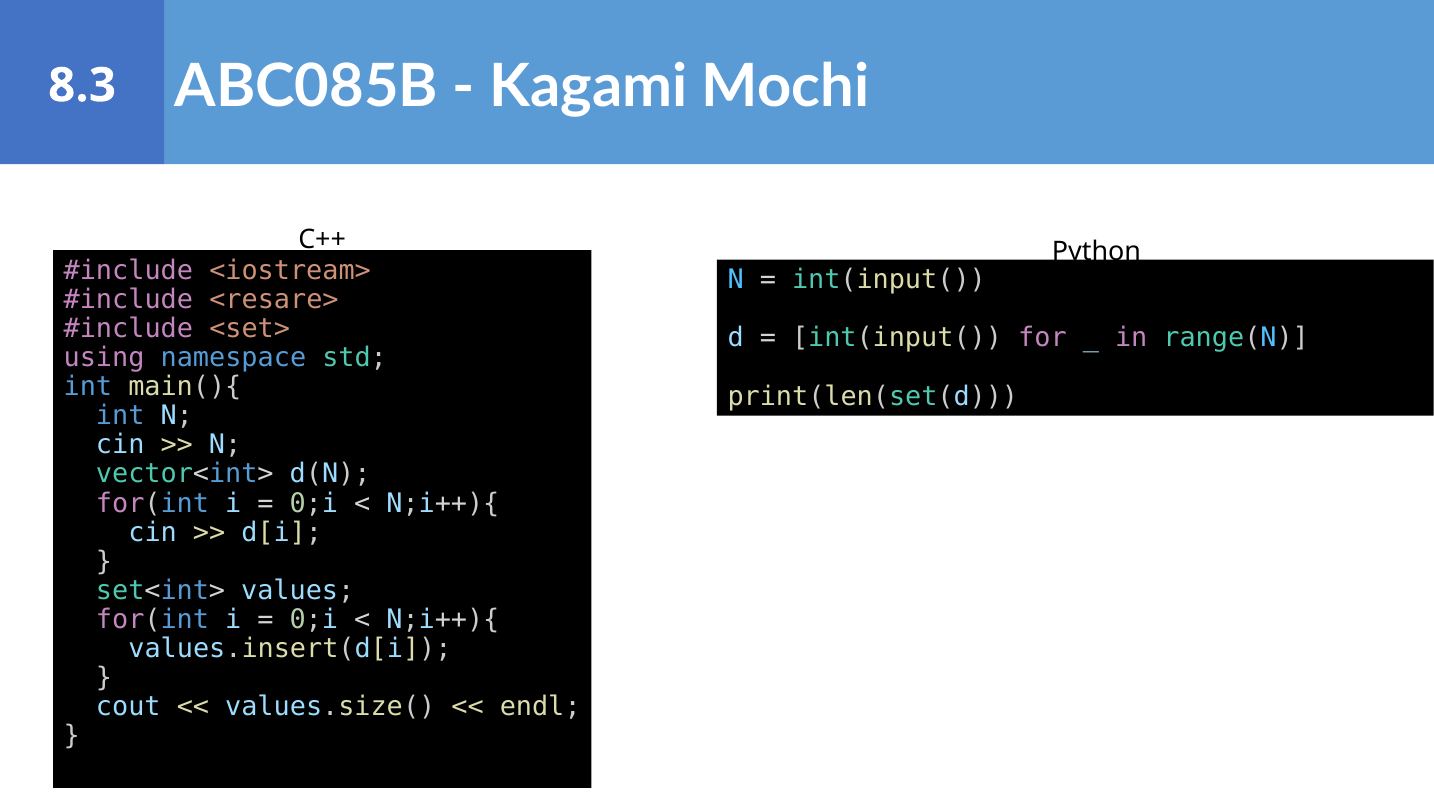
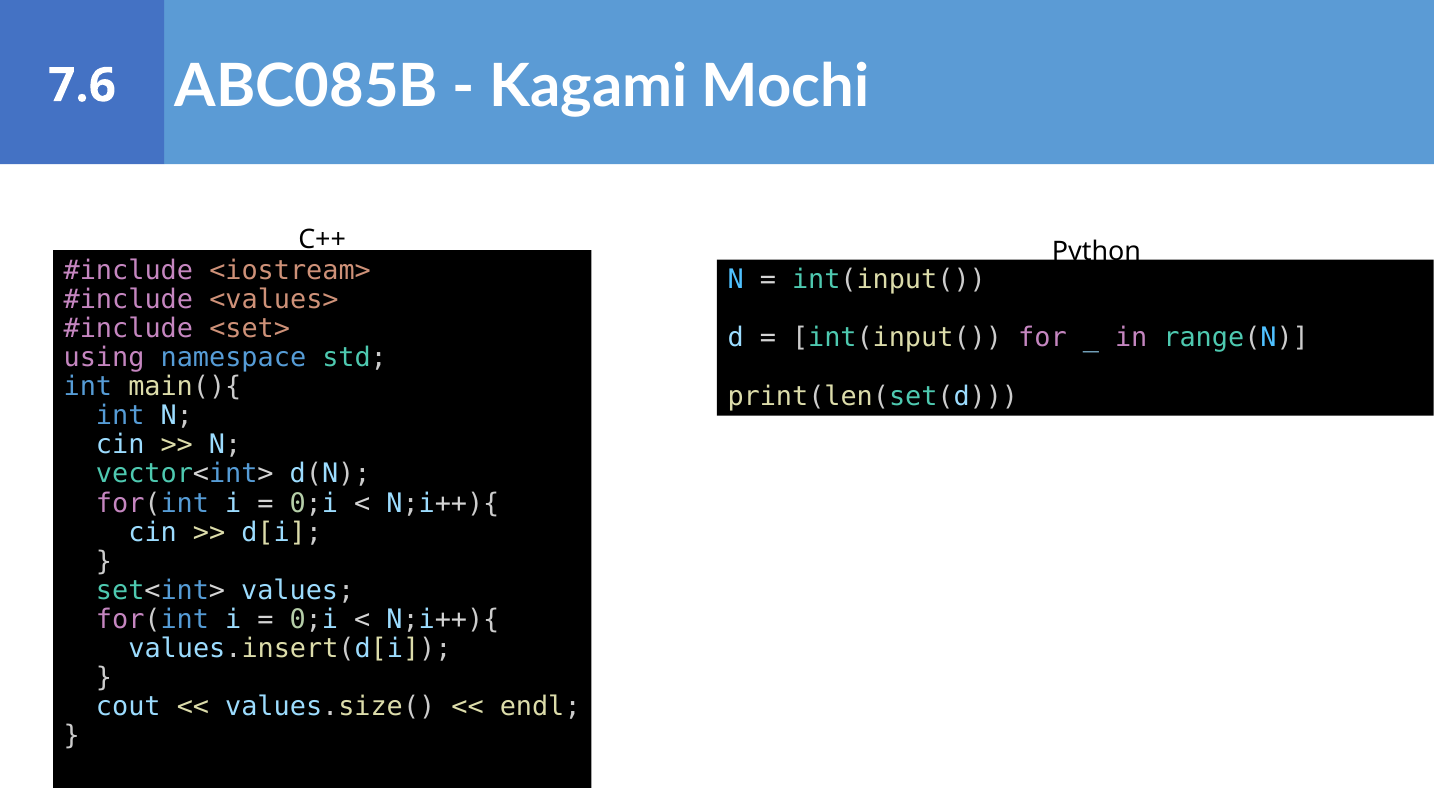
8.3: 8.3 -> 7.6
<resare>: <resare> -> <values>
